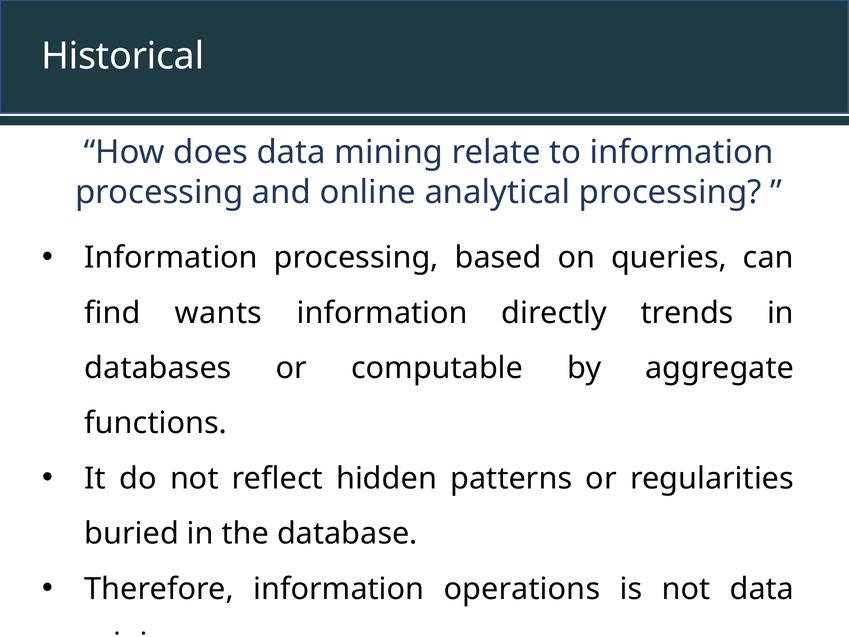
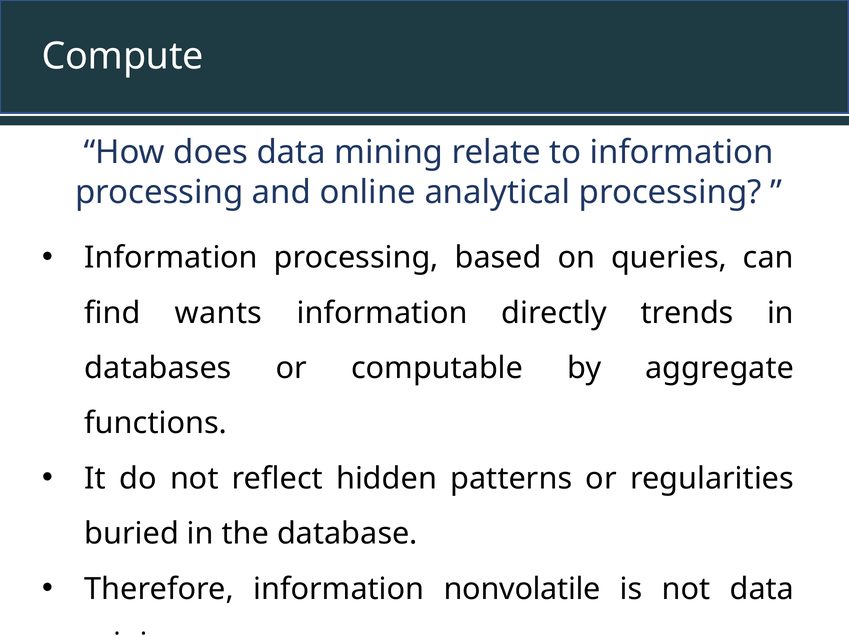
Historical: Historical -> Compute
operations: operations -> nonvolatile
